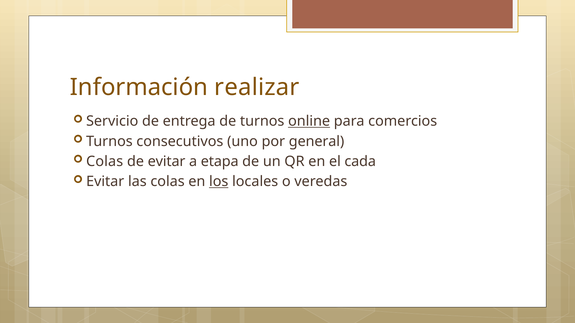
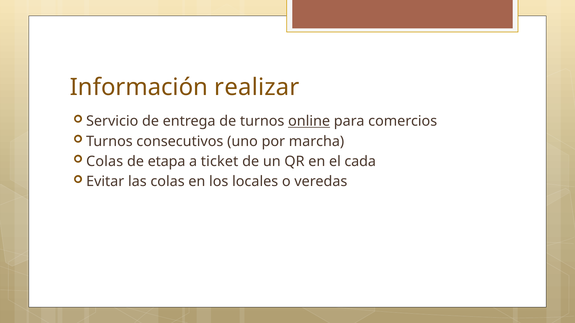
general: general -> marcha
de evitar: evitar -> etapa
etapa: etapa -> ticket
los underline: present -> none
